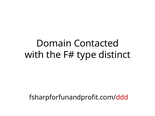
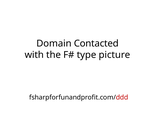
distinct: distinct -> picture
